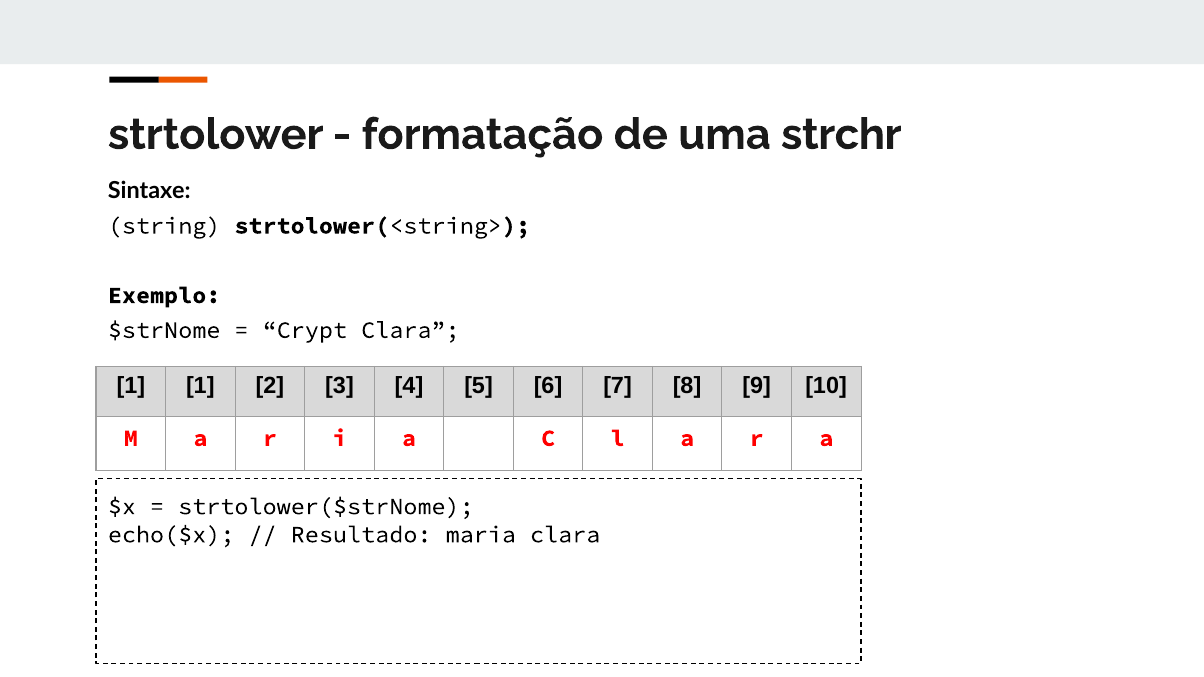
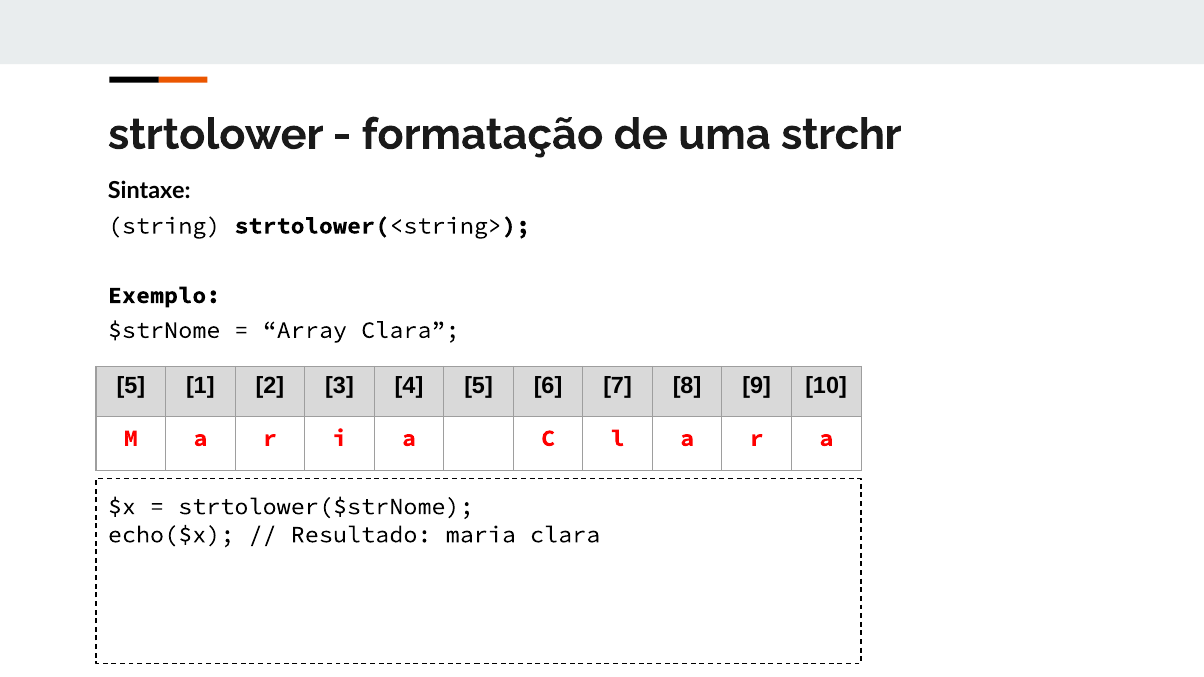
Crypt: Crypt -> Array
1 at (131, 386): 1 -> 5
